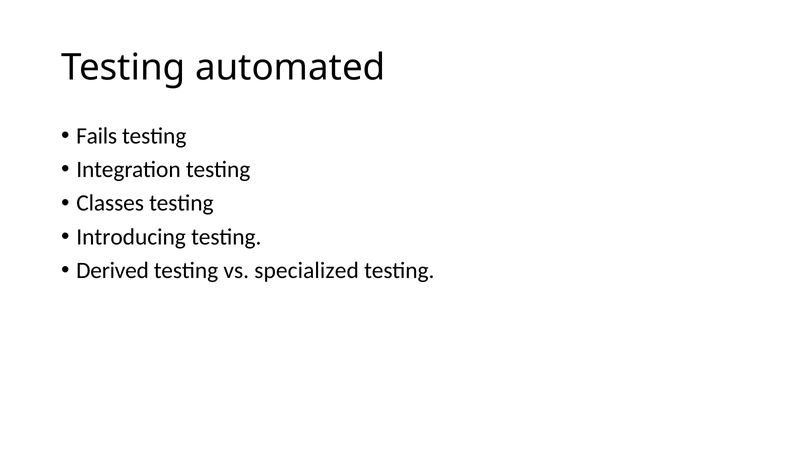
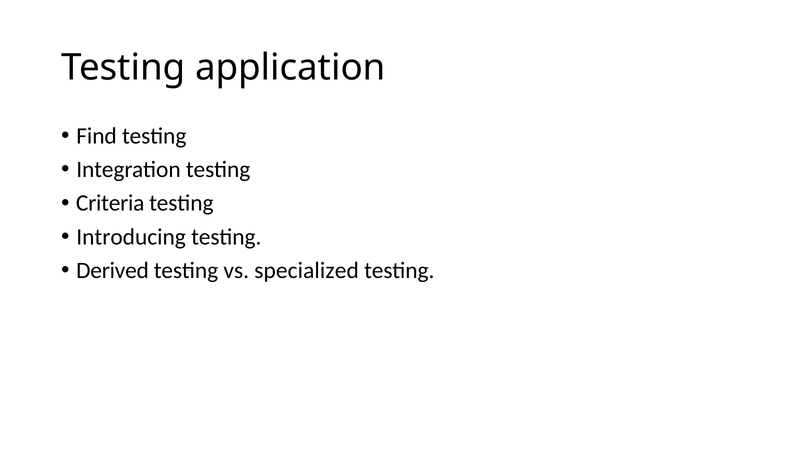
automated: automated -> application
Fails: Fails -> Find
Classes: Classes -> Criteria
